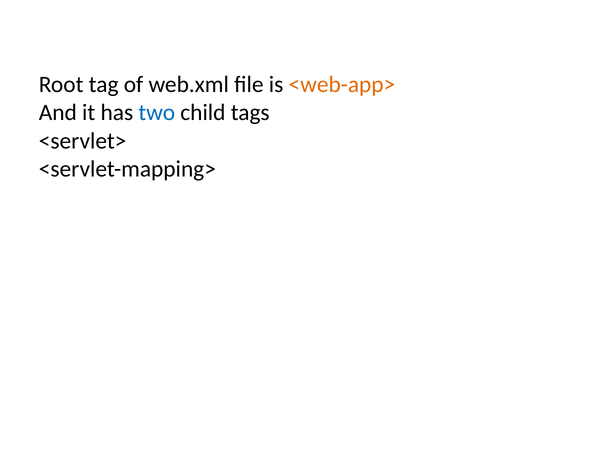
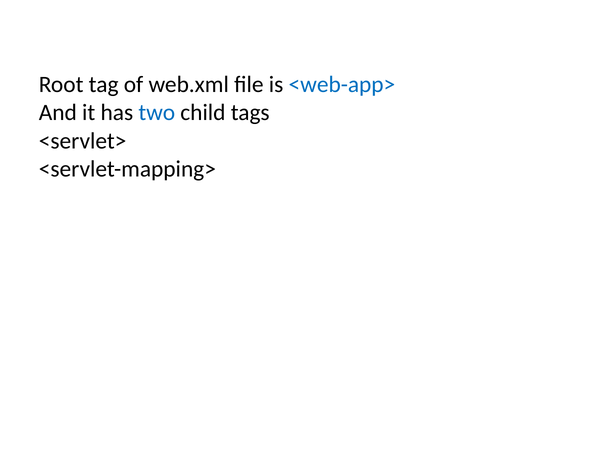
<web-app> colour: orange -> blue
